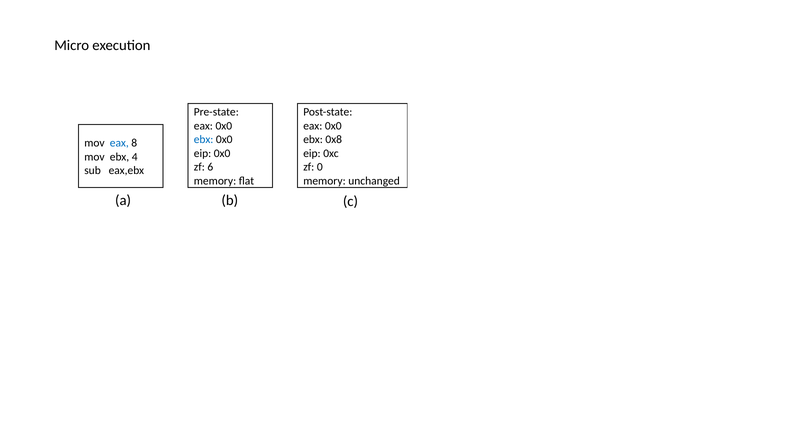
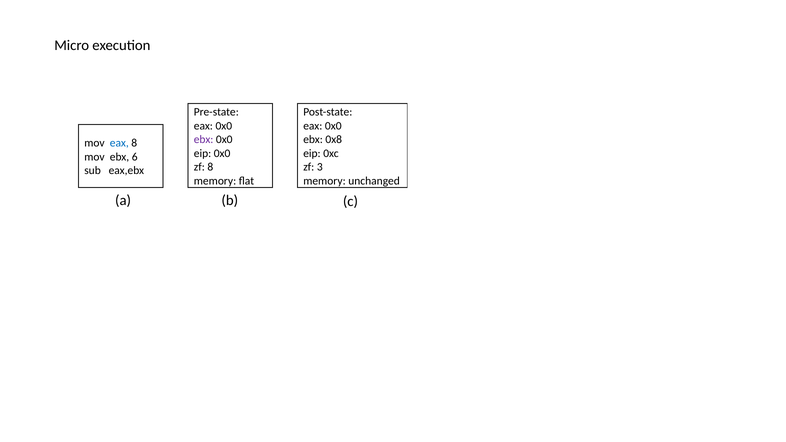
ebx at (204, 140) colour: blue -> purple
4: 4 -> 6
zf 6: 6 -> 8
0: 0 -> 3
